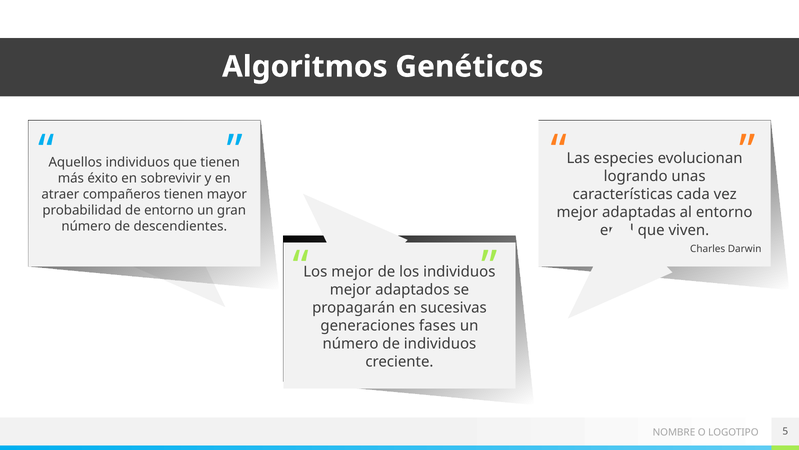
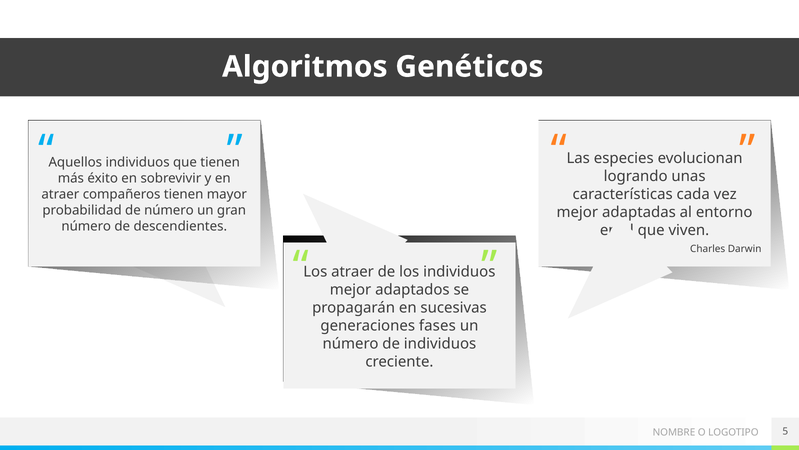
de entorno: entorno -> número
Los mejor: mejor -> atraer
